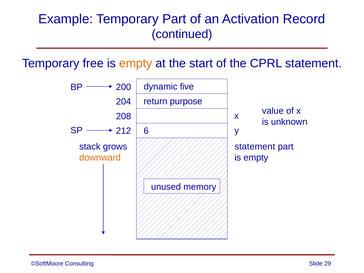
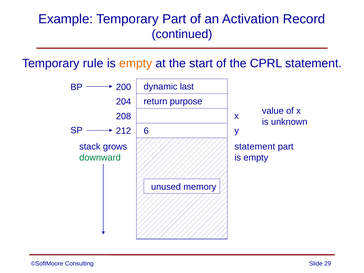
free: free -> rule
five: five -> last
downward colour: orange -> green
